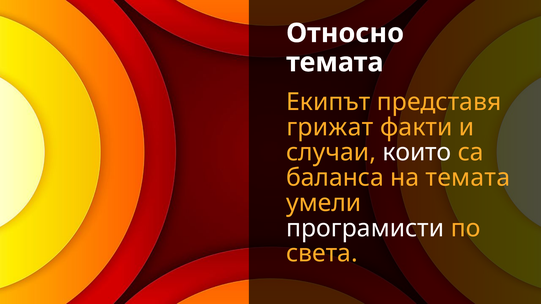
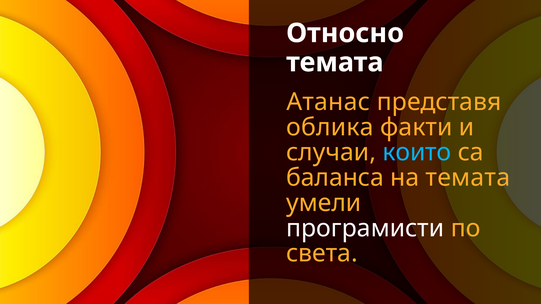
Екипът: Екипът -> Атанас
грижат: грижат -> облика
които colour: white -> light blue
